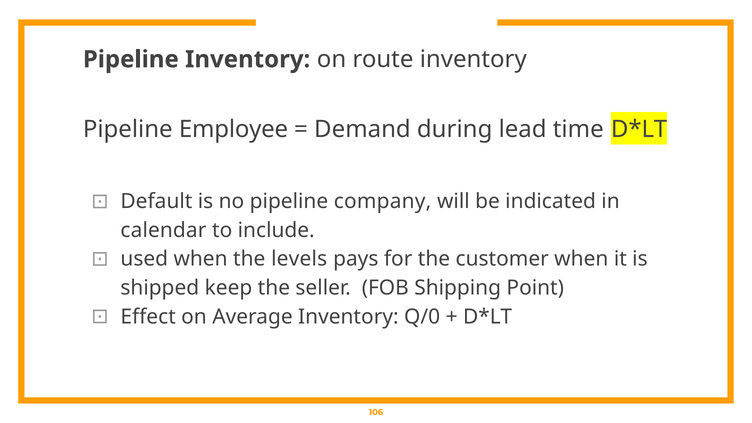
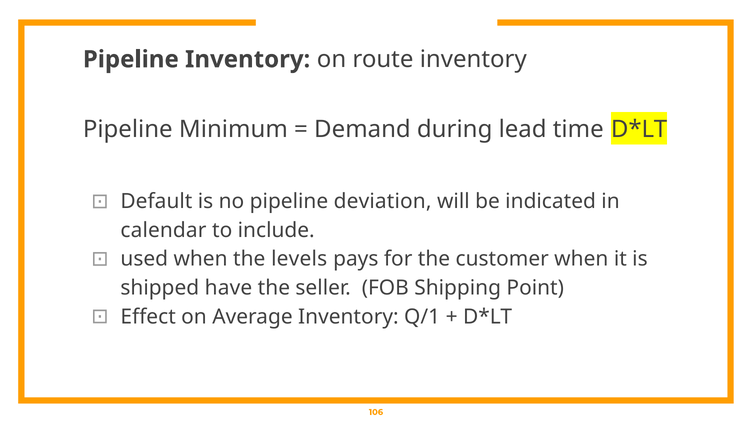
Employee: Employee -> Minimum
company: company -> deviation
keep: keep -> have
Q/0: Q/0 -> Q/1
